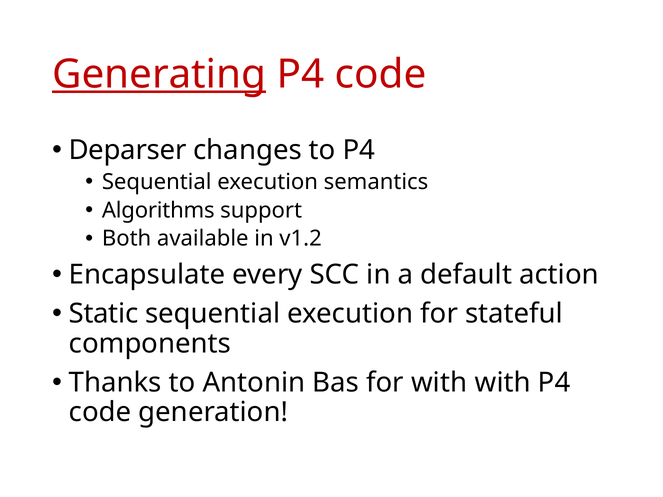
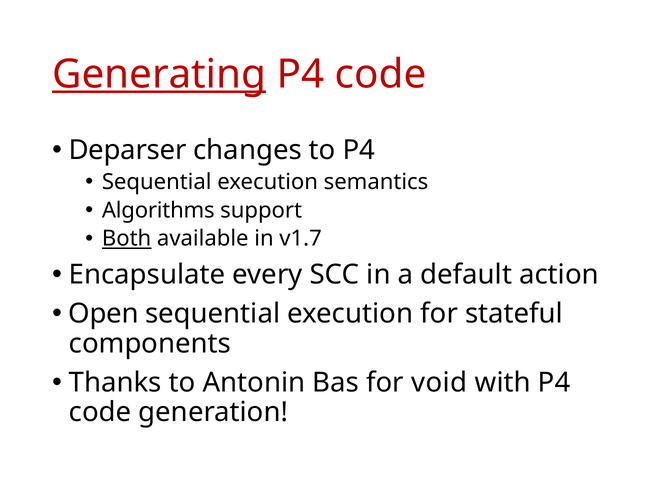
Both underline: none -> present
v1.2: v1.2 -> v1.7
Static: Static -> Open
for with: with -> void
